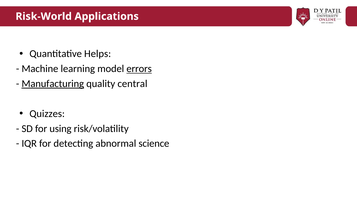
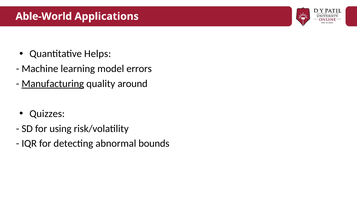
Risk-World: Risk-World -> Able-World
errors underline: present -> none
central: central -> around
science: science -> bounds
